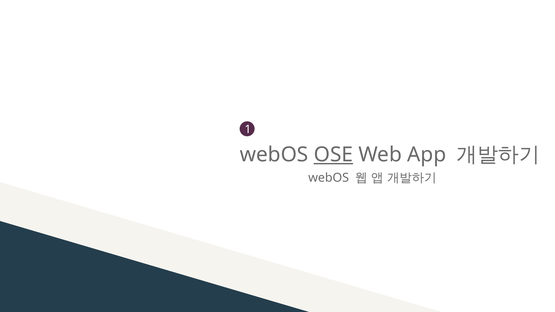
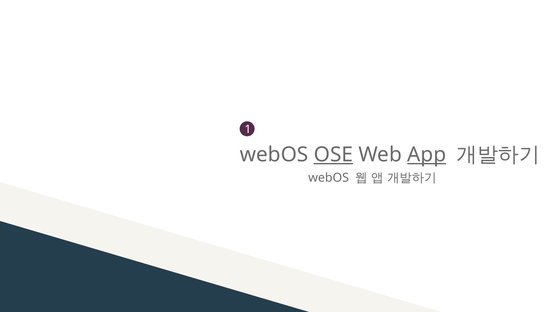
App underline: none -> present
